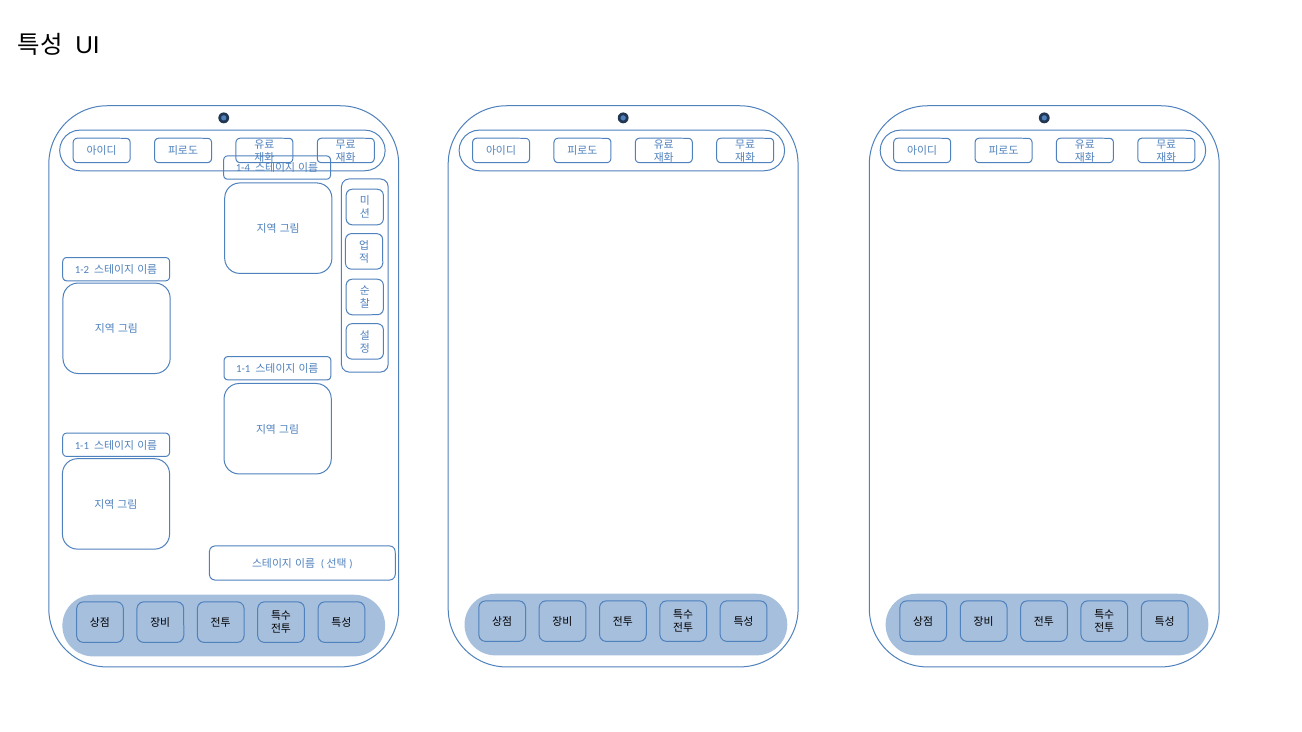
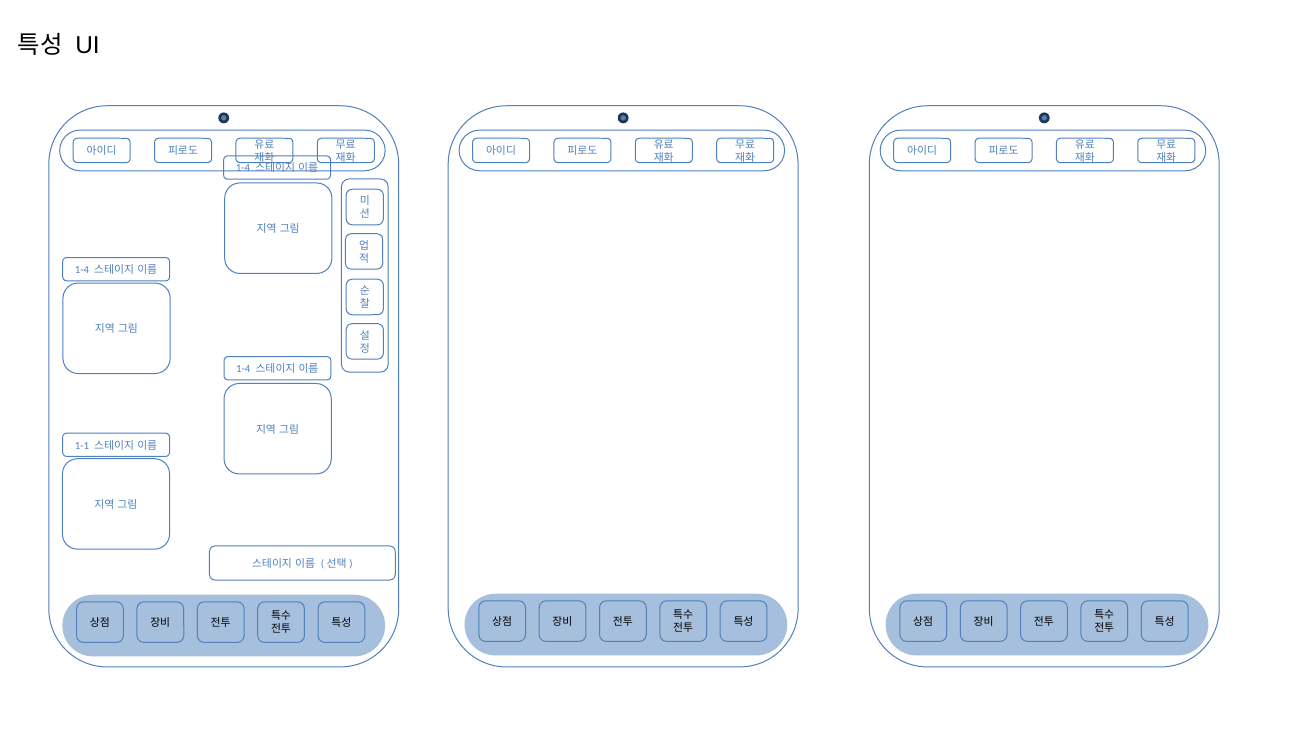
1-2 at (82, 270): 1-2 -> 1-4
1-1 at (243, 369): 1-1 -> 1-4
